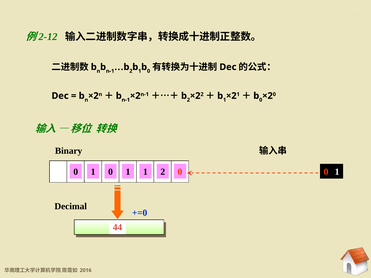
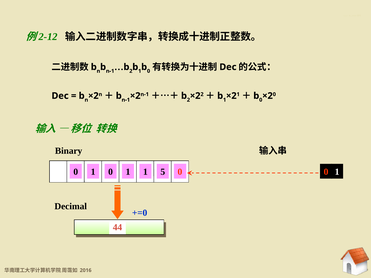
1 2: 2 -> 5
